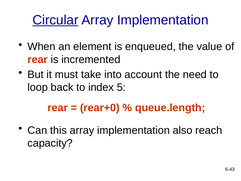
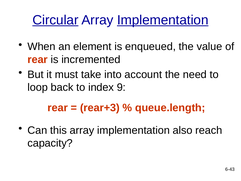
Implementation at (163, 20) underline: none -> present
5: 5 -> 9
rear+0: rear+0 -> rear+3
